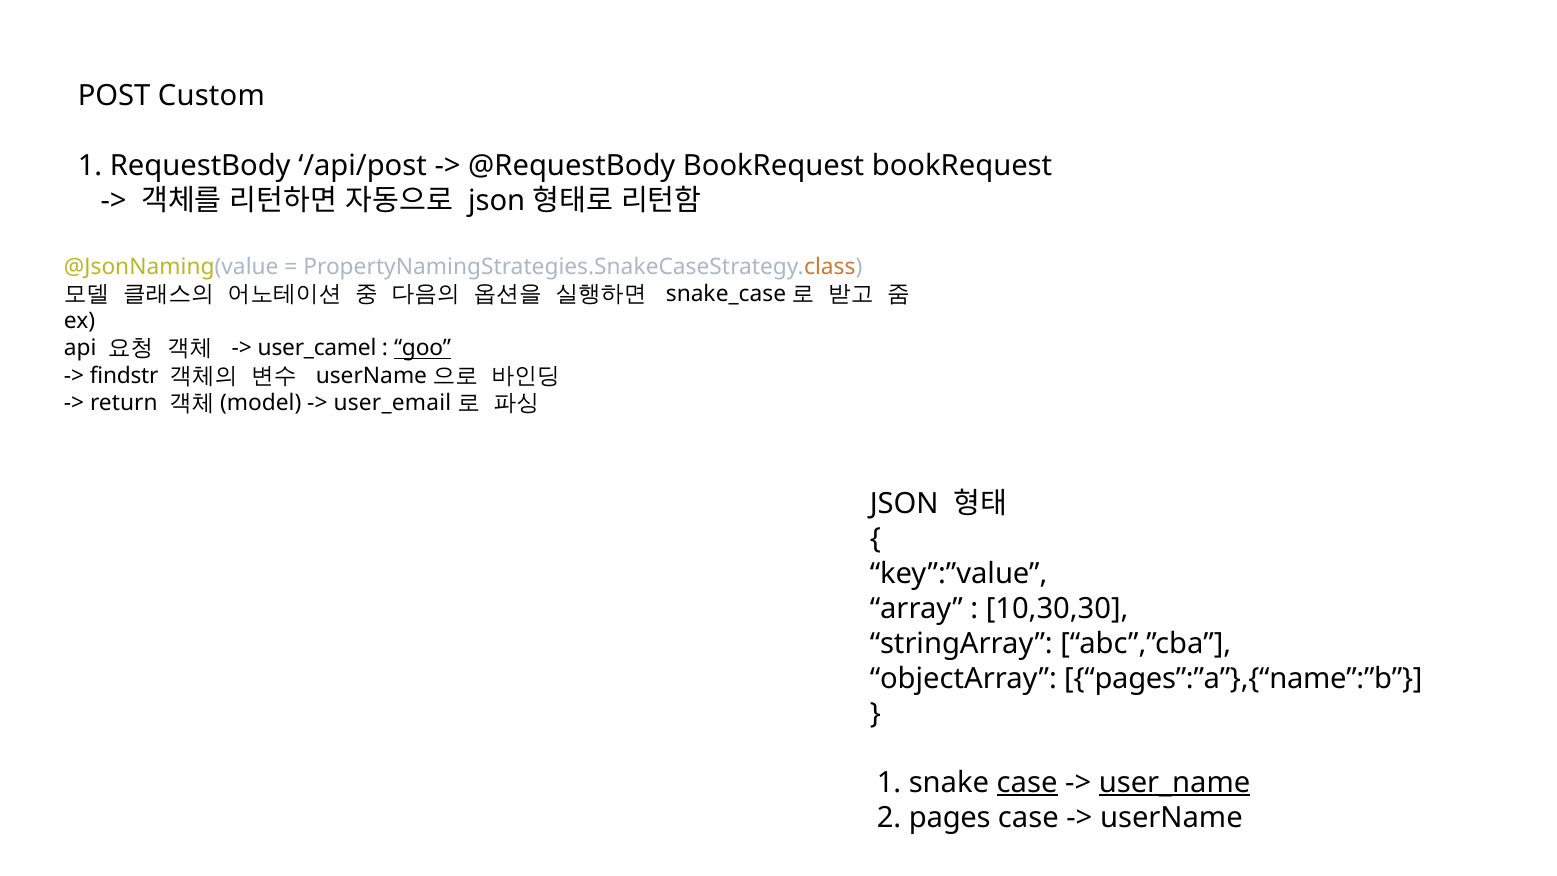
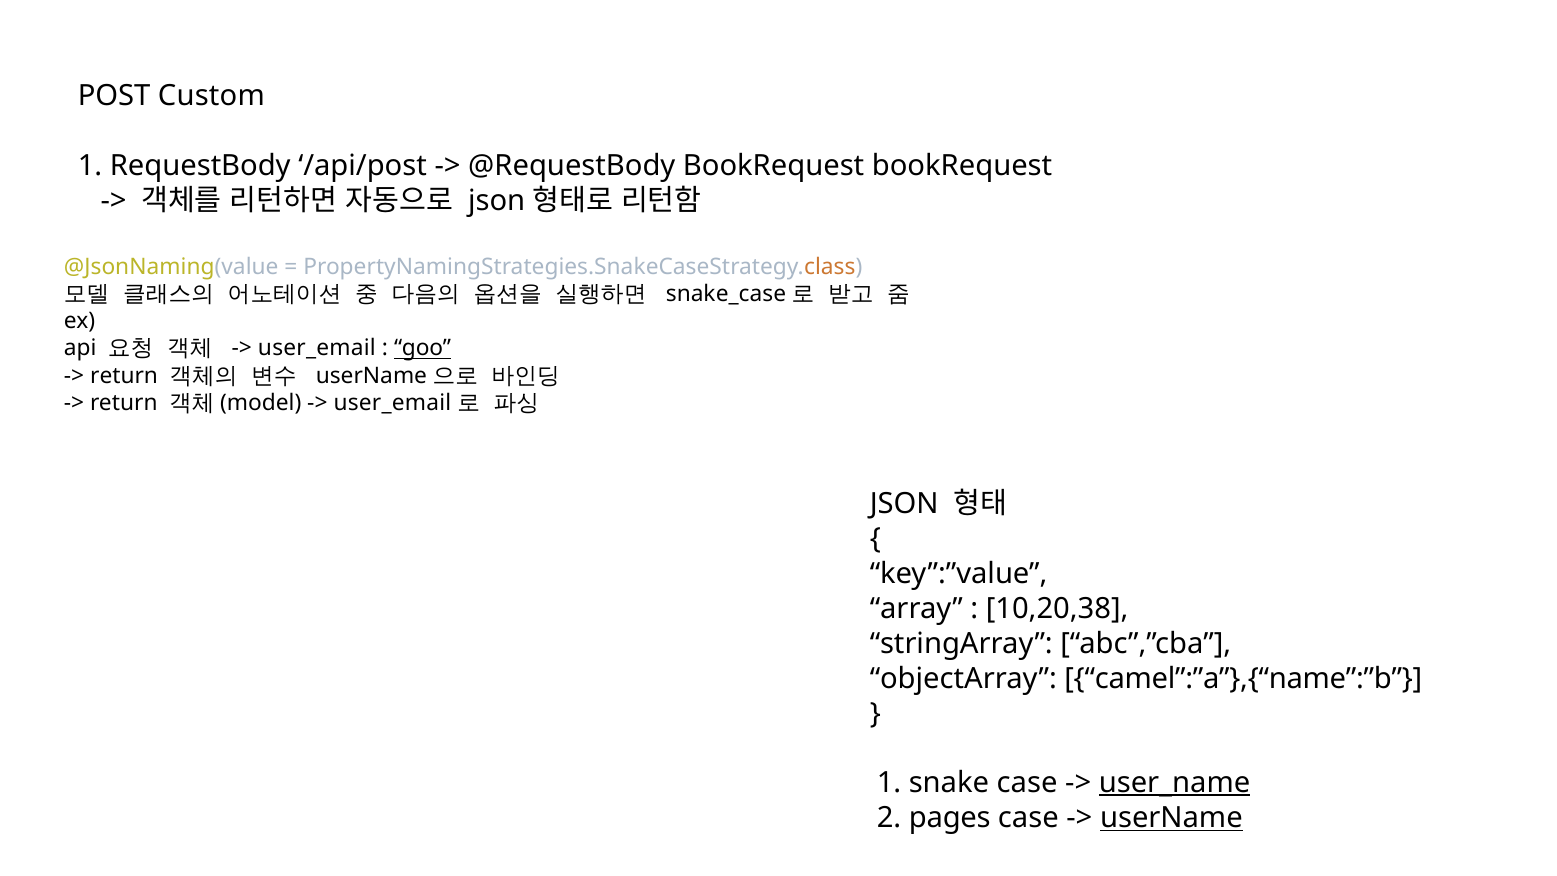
user_camel at (317, 348): user_camel -> user_email
findstr at (124, 376): findstr -> return
10,30,30: 10,30,30 -> 10,20,38
pages”:”a”},{“name”:”b: pages”:”a”},{“name”:”b -> camel”:”a”},{“name”:”b
case at (1027, 783) underline: present -> none
userName at (1171, 818) underline: none -> present
